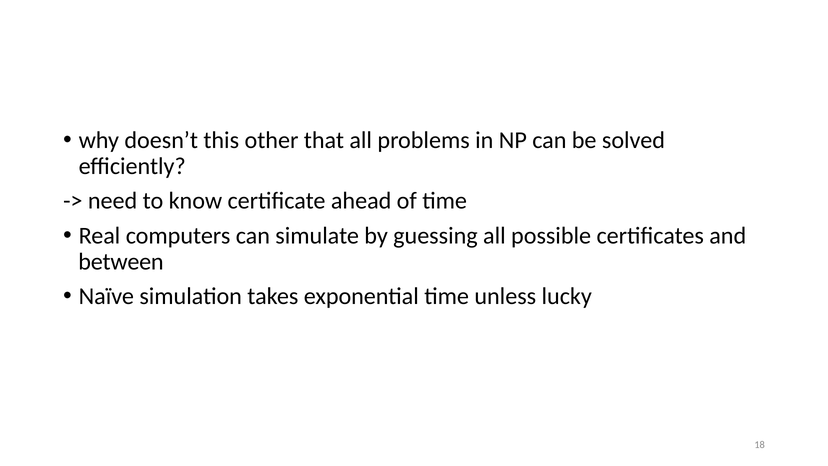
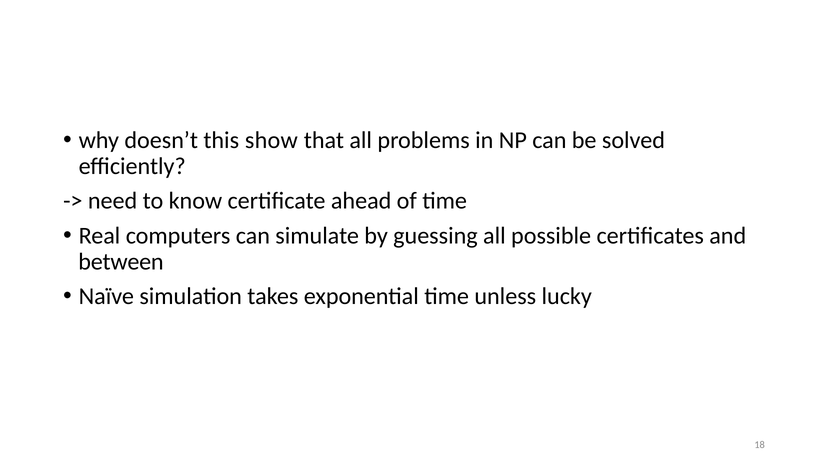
other: other -> show
